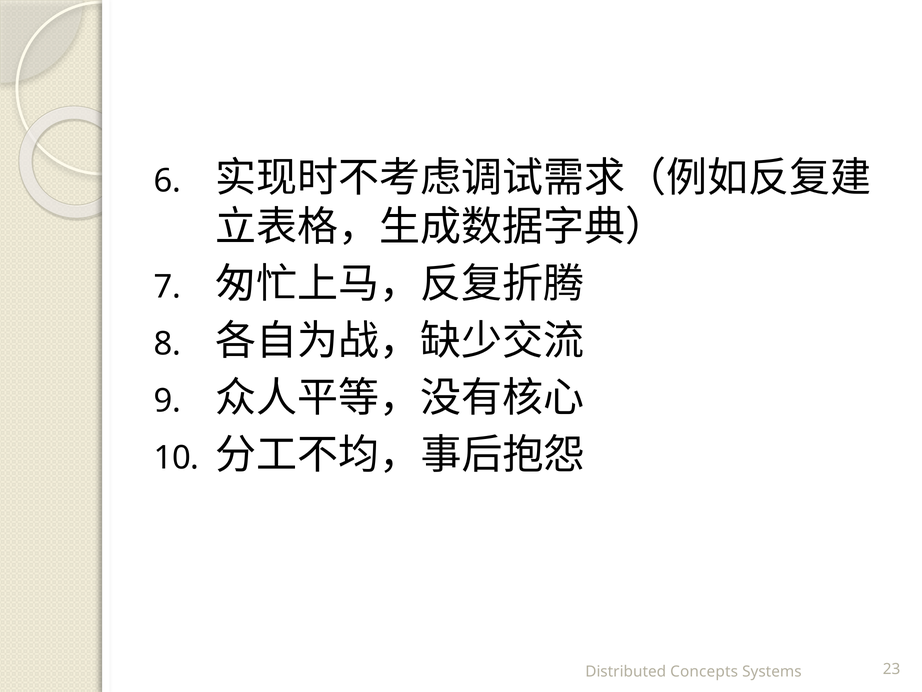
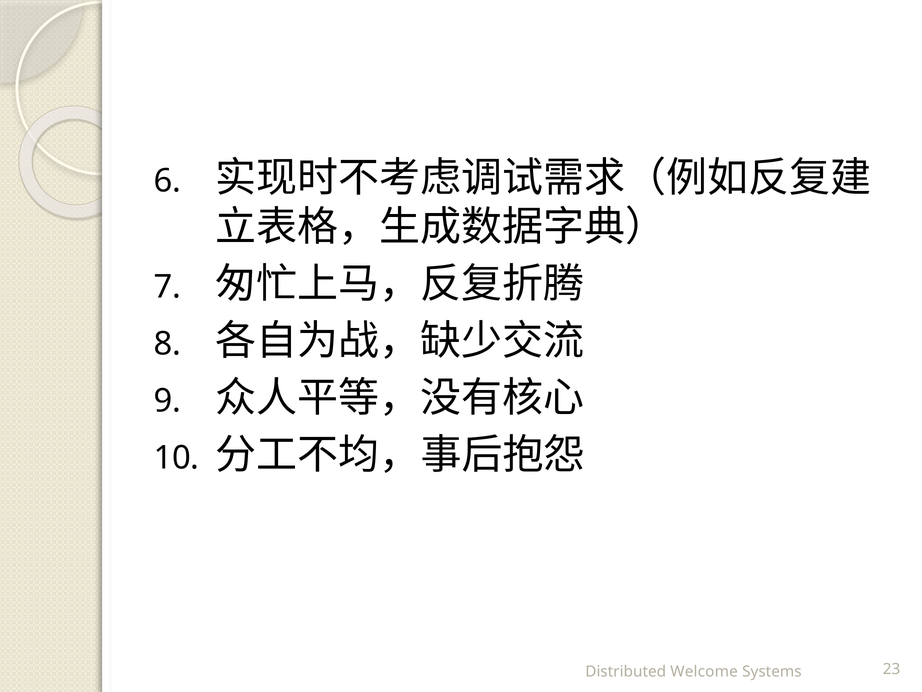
Concepts: Concepts -> Welcome
